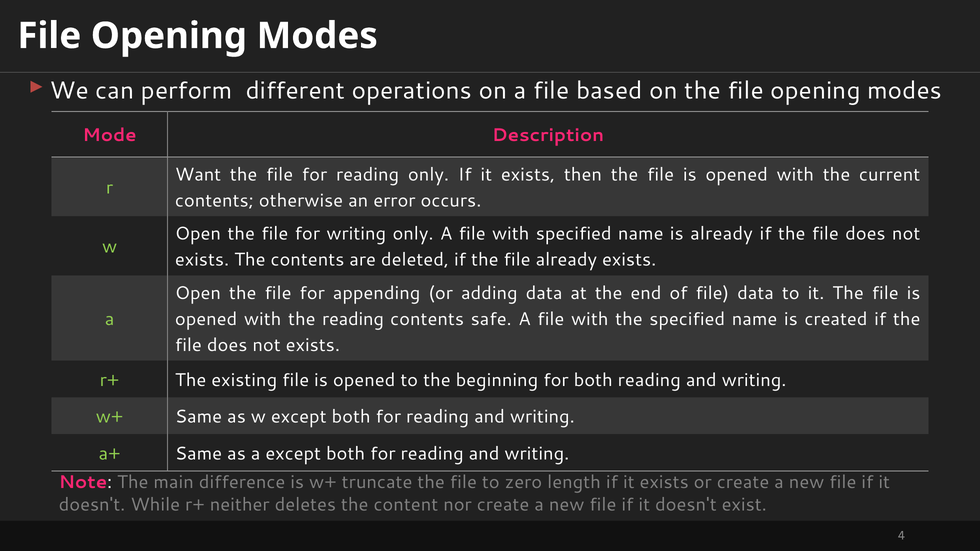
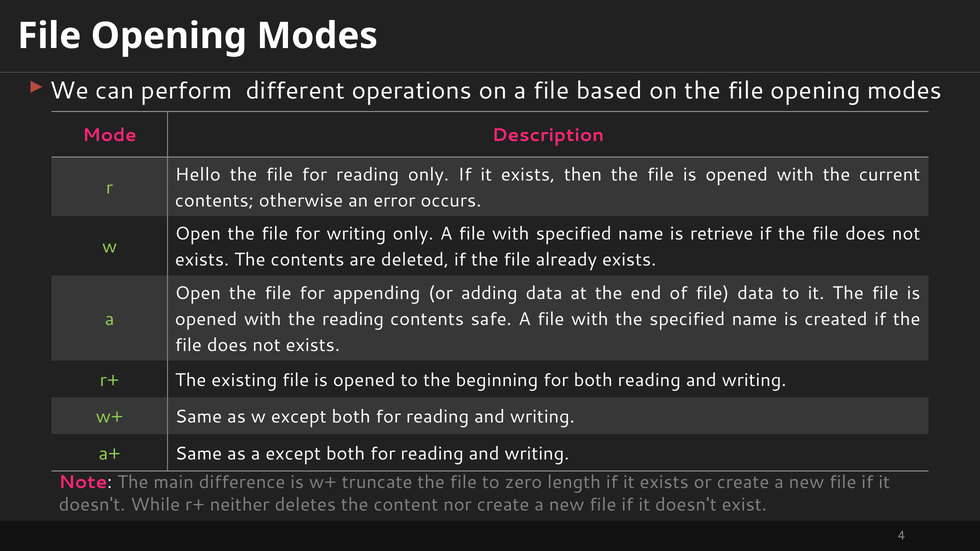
Want: Want -> Hello
is already: already -> retrieve
